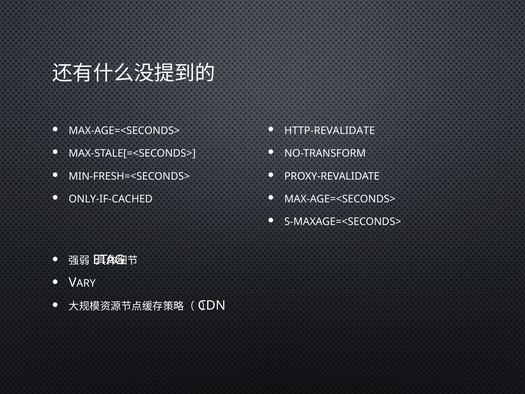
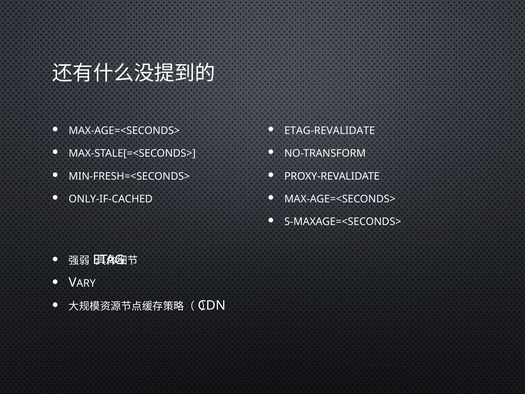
HTTP-REVALIDATE: HTTP-REVALIDATE -> ETAG-REVALIDATE
